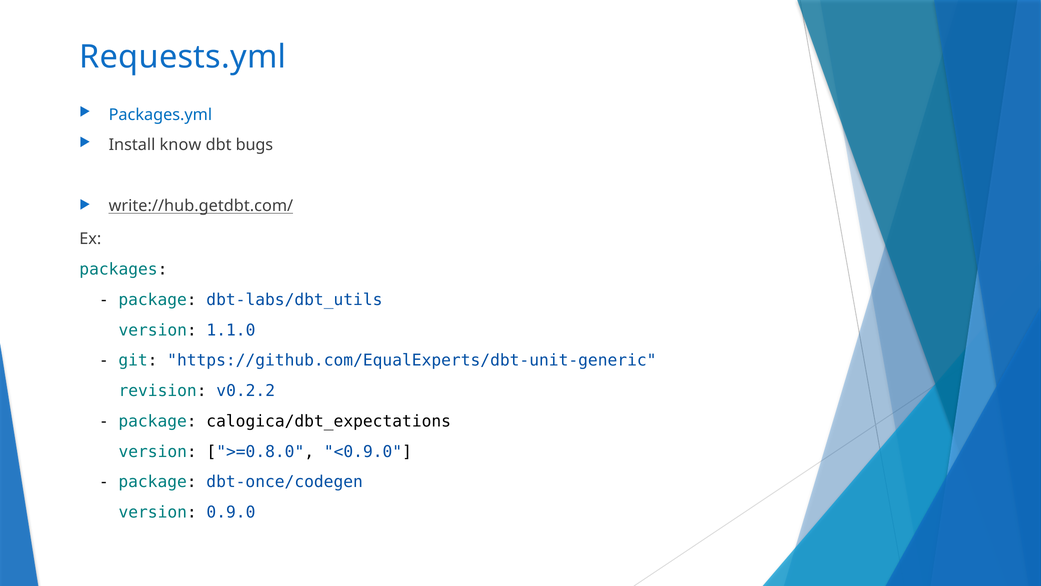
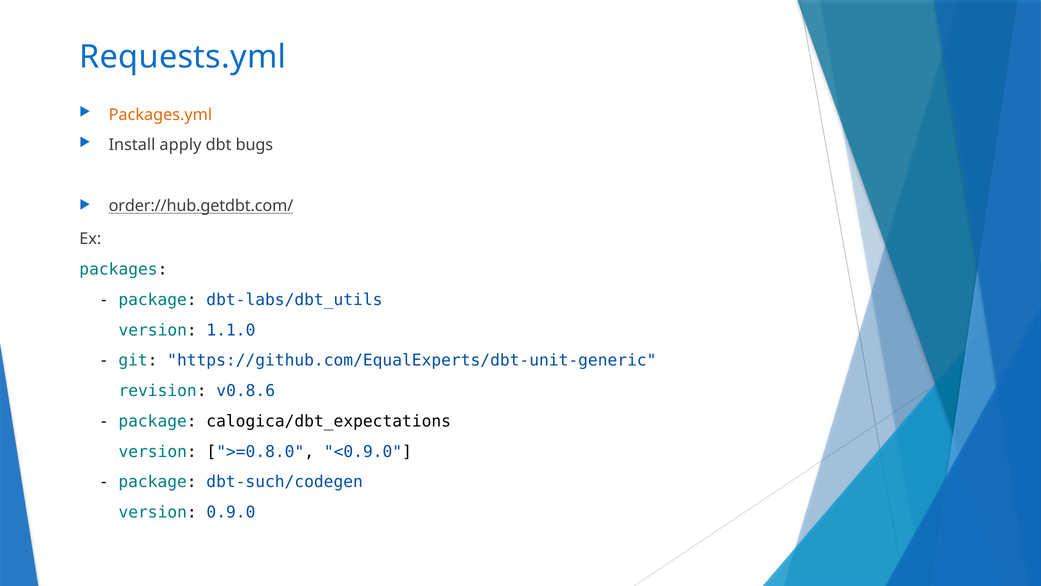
Packages.yml colour: blue -> orange
know: know -> apply
write://hub.getdbt.com/: write://hub.getdbt.com/ -> order://hub.getdbt.com/
v0.2.2: v0.2.2 -> v0.8.6
dbt-once/codegen: dbt-once/codegen -> dbt-such/codegen
